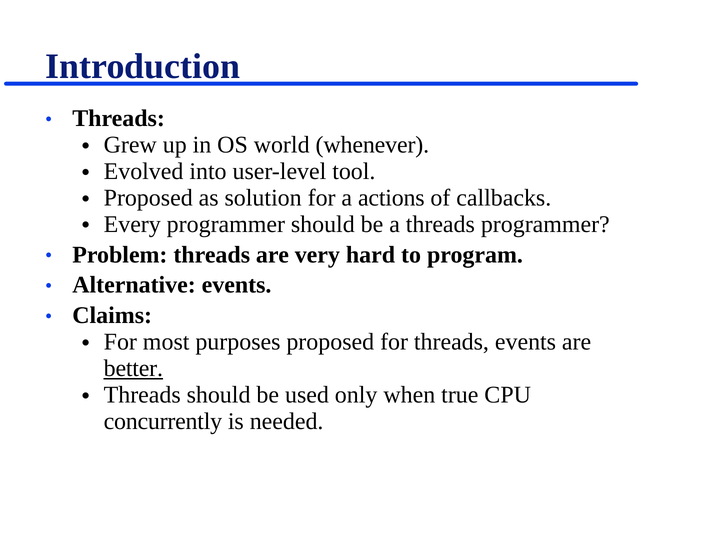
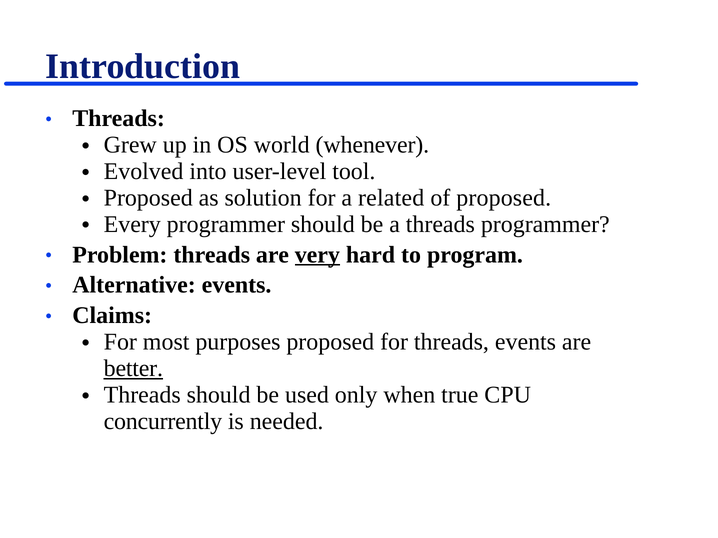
actions: actions -> related
of callbacks: callbacks -> proposed
very underline: none -> present
